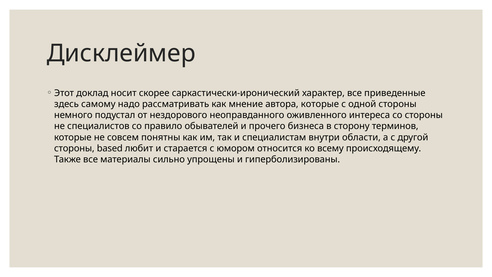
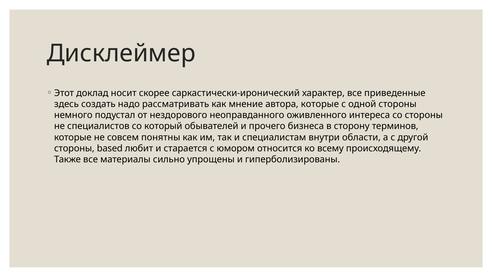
самому: самому -> создать
правило: правило -> который
